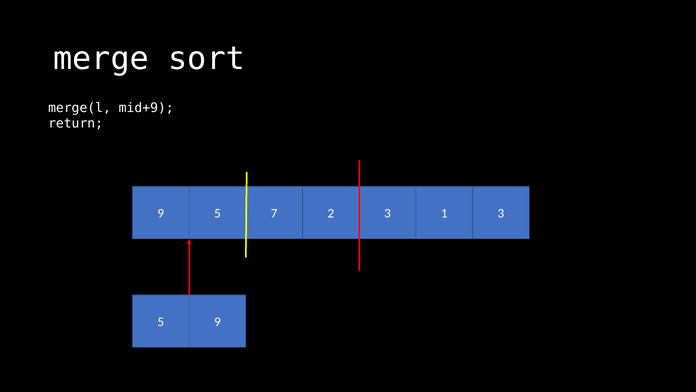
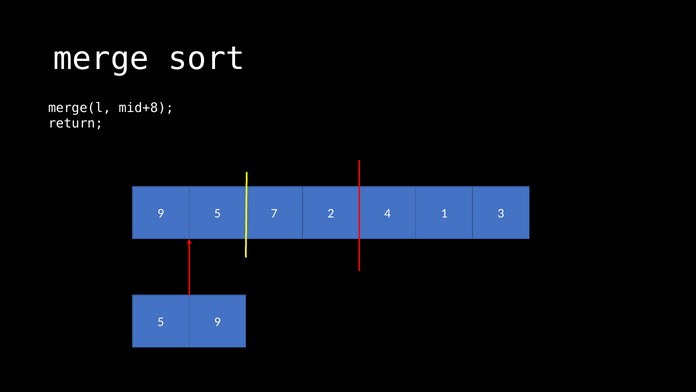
mid+9: mid+9 -> mid+8
2 3: 3 -> 4
